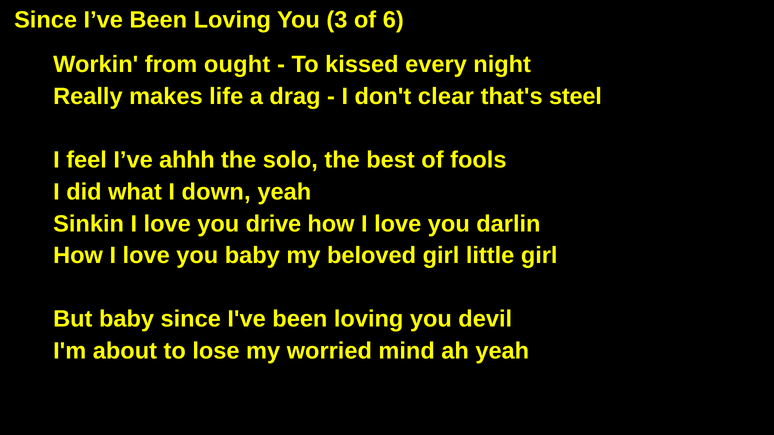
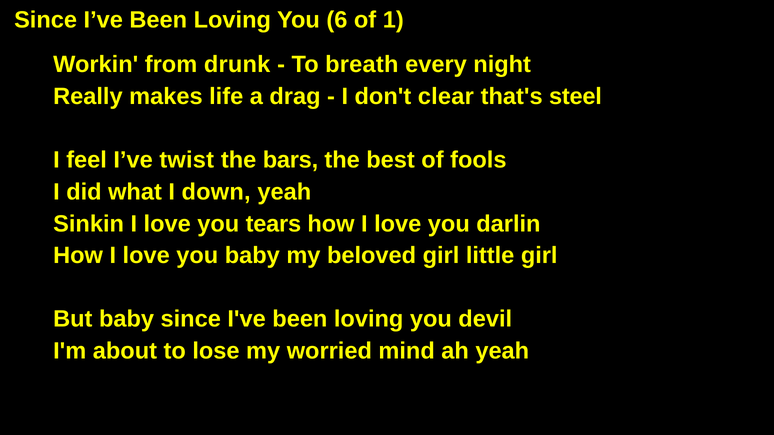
3: 3 -> 6
6: 6 -> 1
ought: ought -> drunk
kissed: kissed -> breath
ahhh: ahhh -> twist
solo: solo -> bars
drive: drive -> tears
